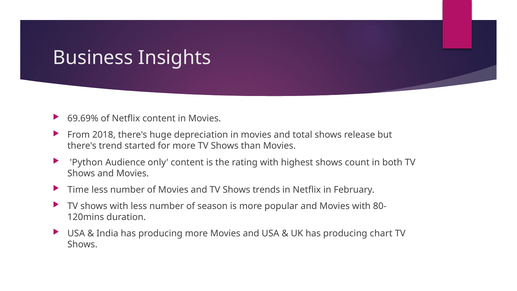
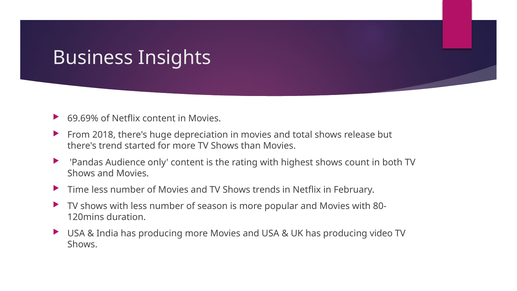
Python: Python -> Pandas
chart: chart -> video
